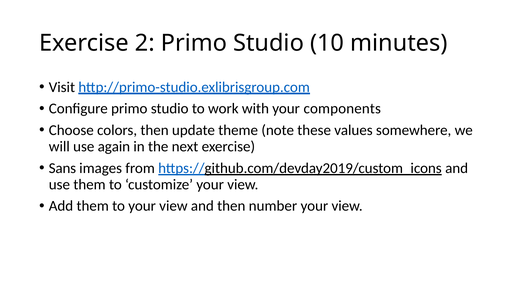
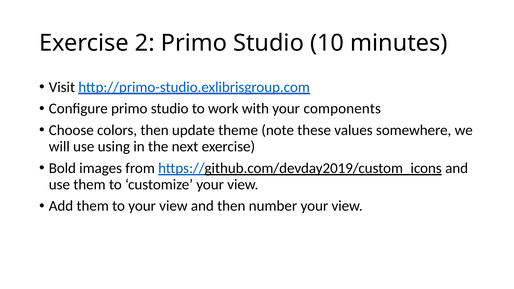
again: again -> using
Sans: Sans -> Bold
